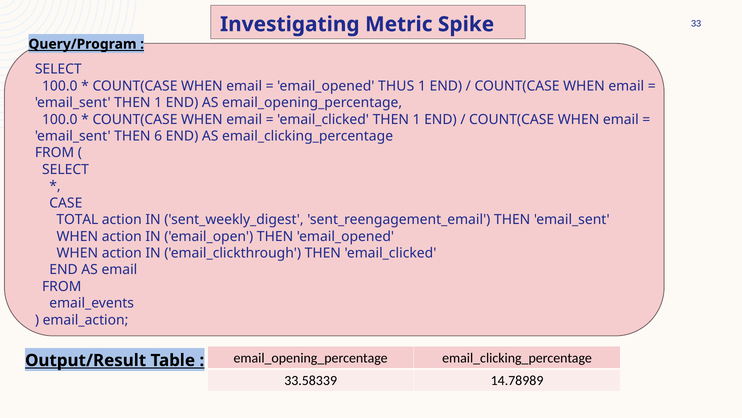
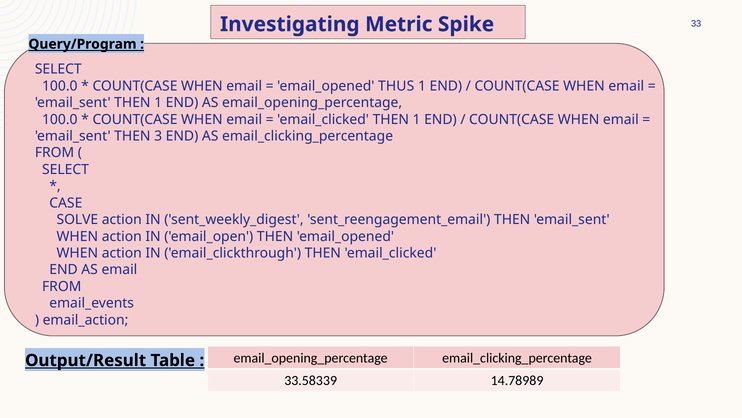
6: 6 -> 3
TOTAL: TOTAL -> SOLVE
